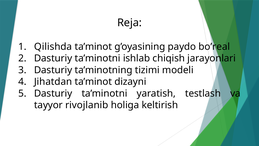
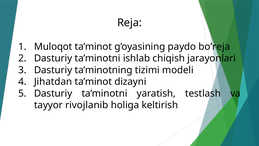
Qilishda: Qilishda -> Muloqot
bo’real: bo’real -> bo’reja
